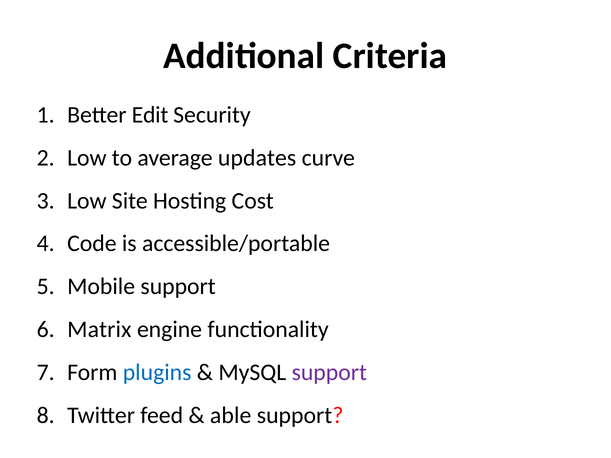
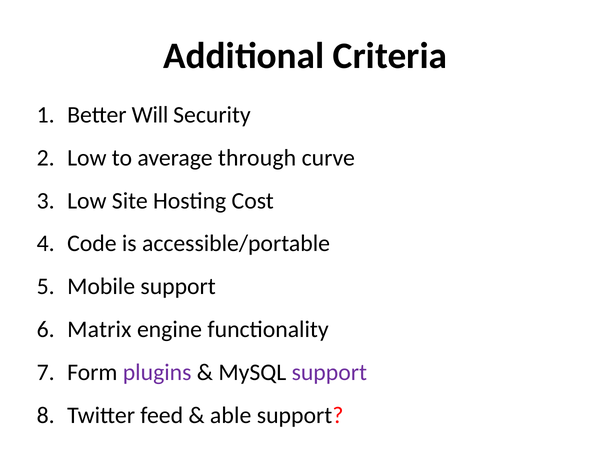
Edit: Edit -> Will
updates: updates -> through
plugins colour: blue -> purple
